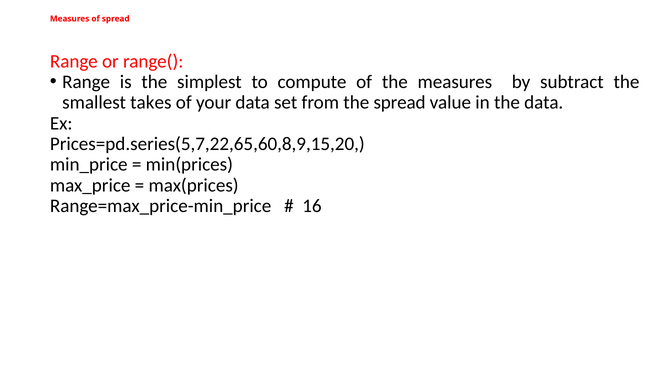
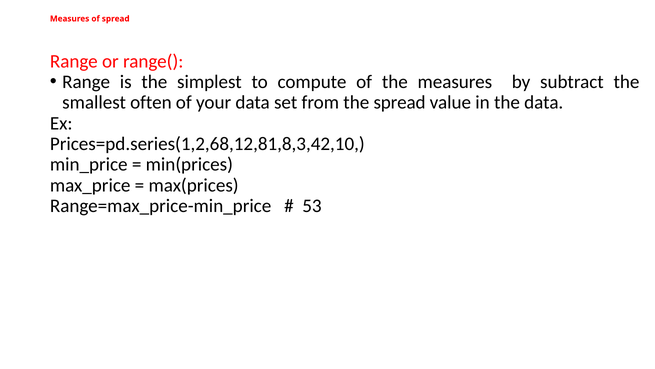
takes: takes -> often
Prices=pd.series(5,7,22,65,60,8,9,15,20: Prices=pd.series(5,7,22,65,60,8,9,15,20 -> Prices=pd.series(1,2,68,12,81,8,3,42,10
16: 16 -> 53
